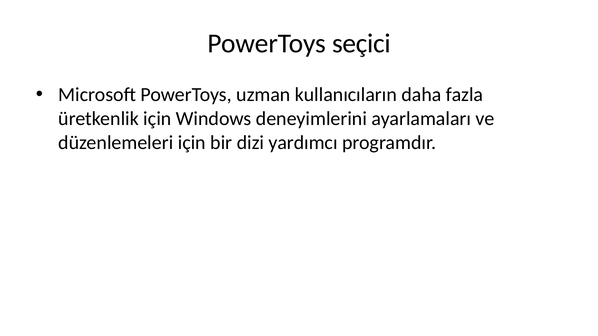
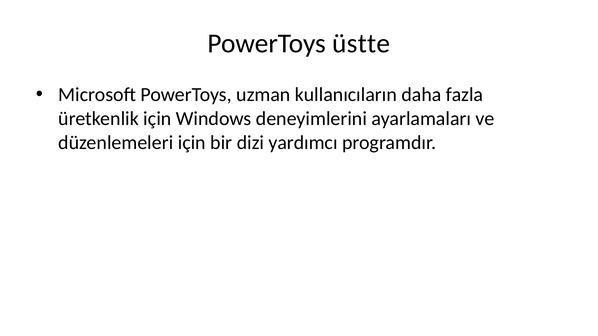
seçici: seçici -> üstte
